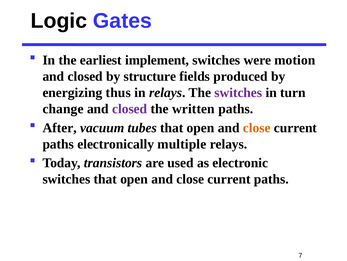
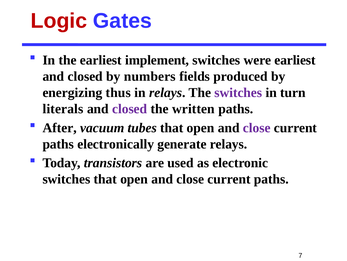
Logic colour: black -> red
were motion: motion -> earliest
structure: structure -> numbers
change: change -> literals
close at (257, 127) colour: orange -> purple
multiple: multiple -> generate
